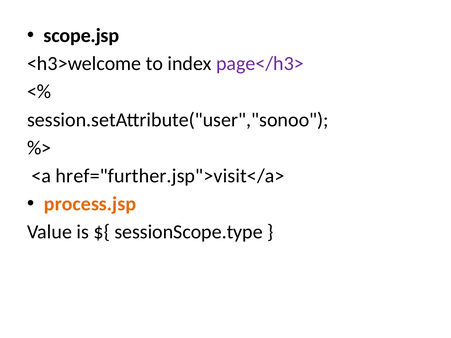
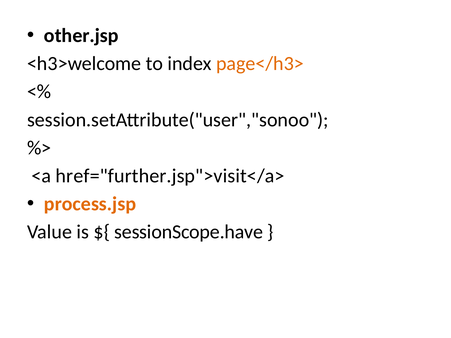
scope.jsp: scope.jsp -> other.jsp
page</h3> colour: purple -> orange
sessionScope.type: sessionScope.type -> sessionScope.have
